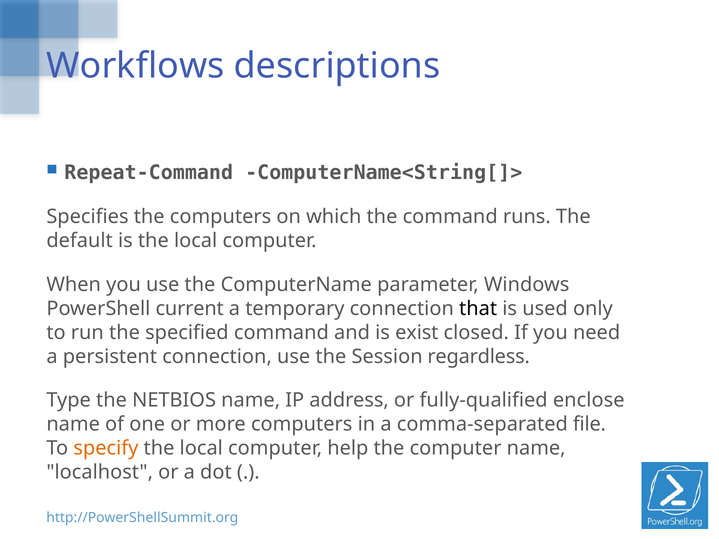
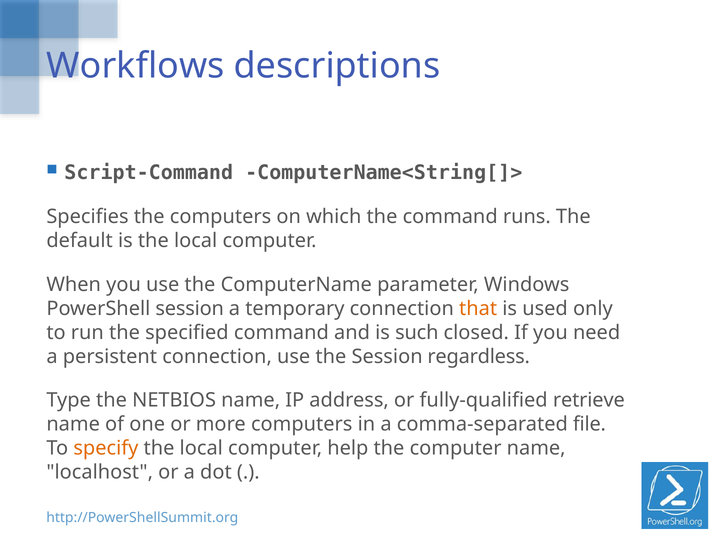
Repeat-Command: Repeat-Command -> Script-Command
PowerShell current: current -> session
that colour: black -> orange
exist: exist -> such
enclose: enclose -> retrieve
